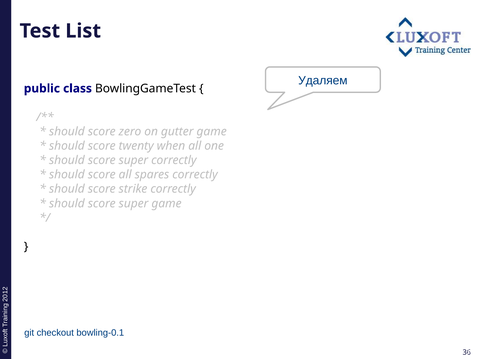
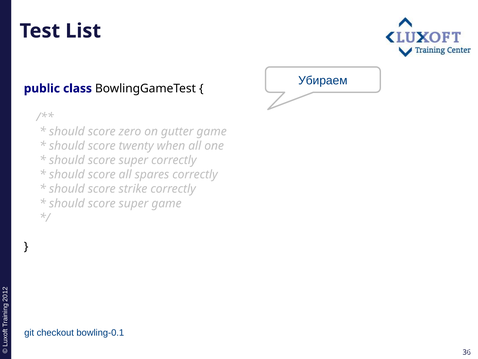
Удаляем: Удаляем -> Убираем
